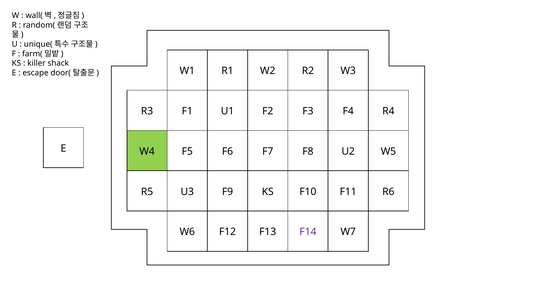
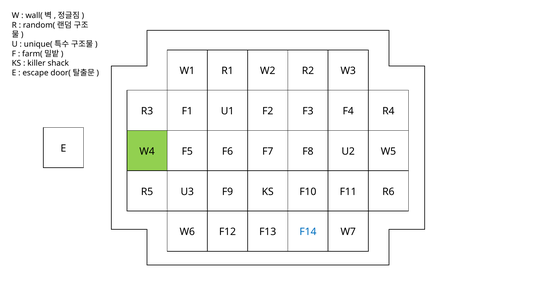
F14 colour: purple -> blue
